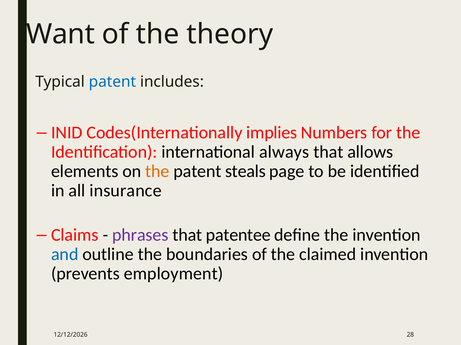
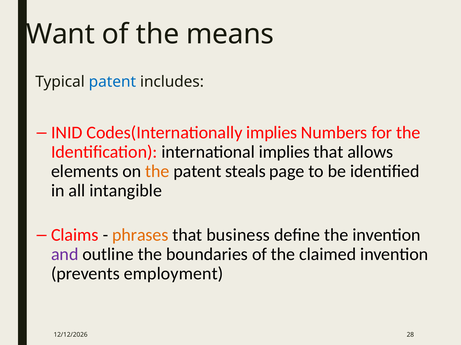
theory: theory -> means
international always: always -> implies
insurance: insurance -> intangible
phrases colour: purple -> orange
patentee: patentee -> business
and colour: blue -> purple
